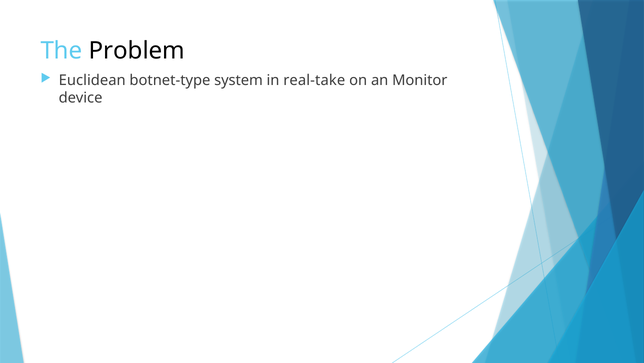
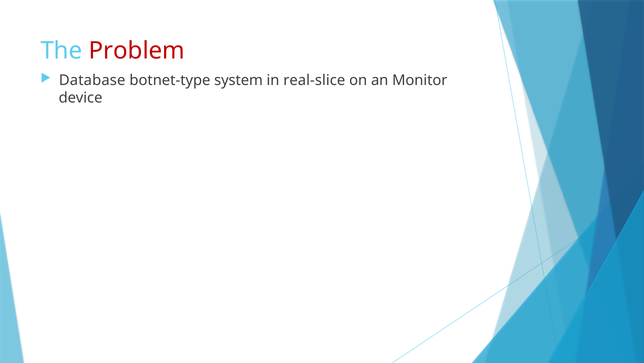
Problem colour: black -> red
Euclidean: Euclidean -> Database
real-take: real-take -> real-slice
